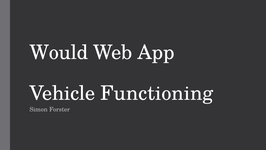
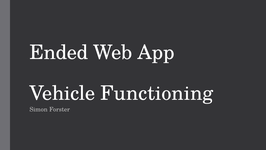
Would: Would -> Ended
